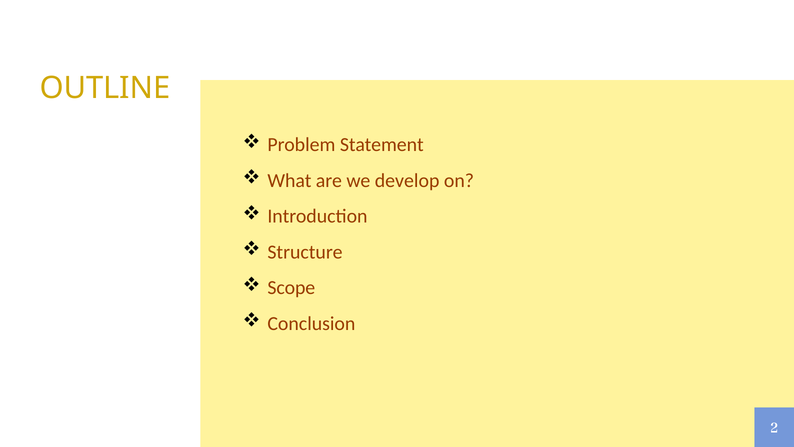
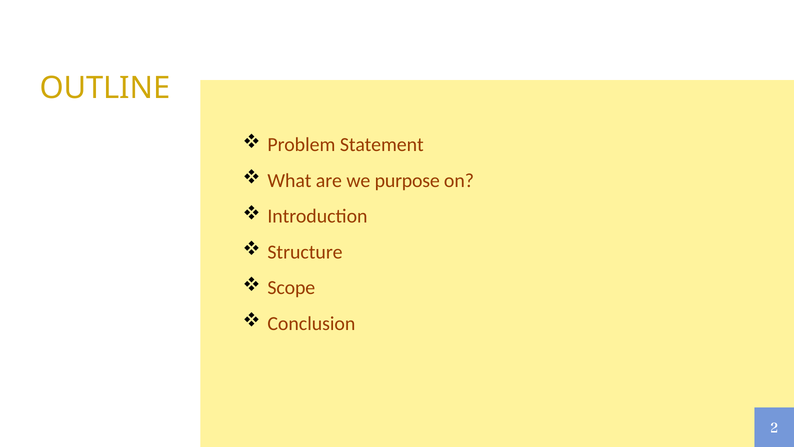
develop: develop -> purpose
